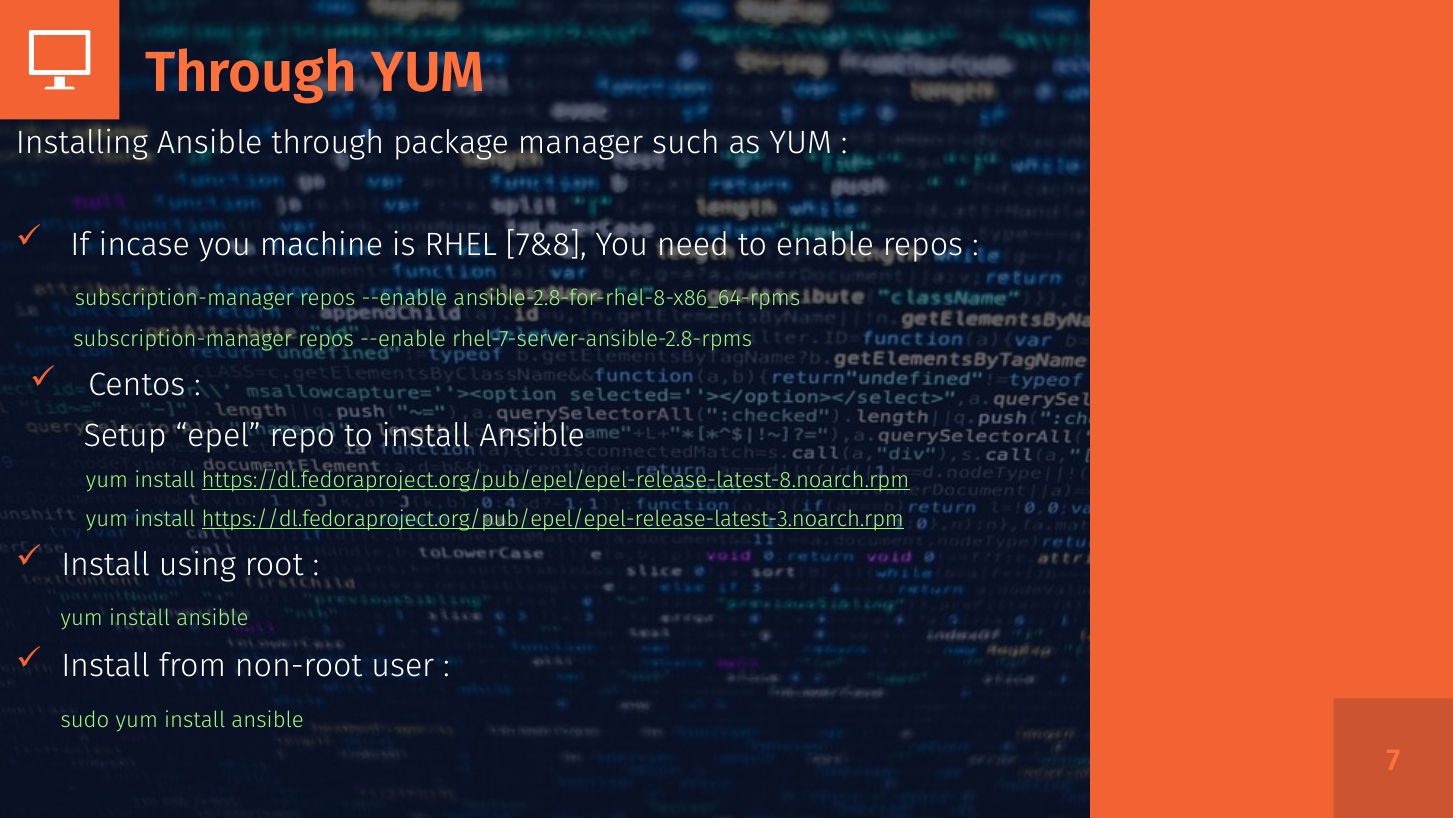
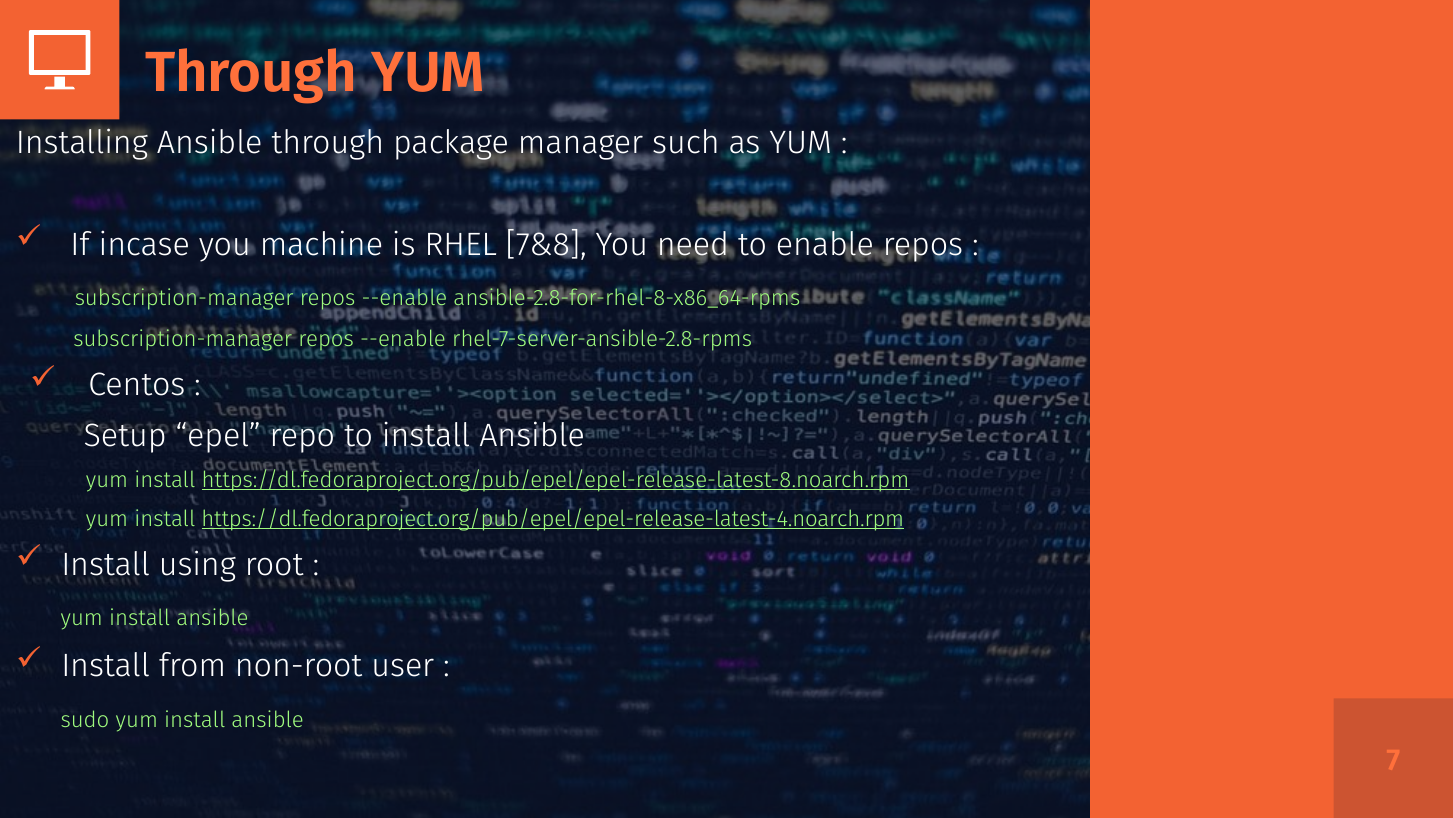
https://dl.fedoraproject.org/pub/epel/epel-release-latest-3.noarch.rpm: https://dl.fedoraproject.org/pub/epel/epel-release-latest-3.noarch.rpm -> https://dl.fedoraproject.org/pub/epel/epel-release-latest-4.noarch.rpm
